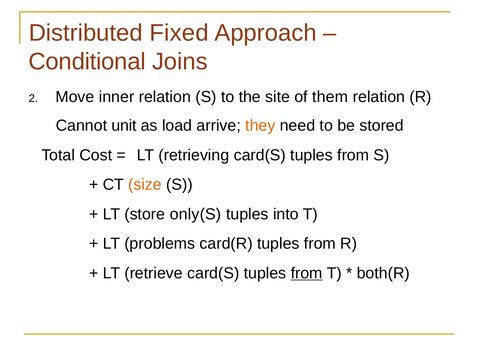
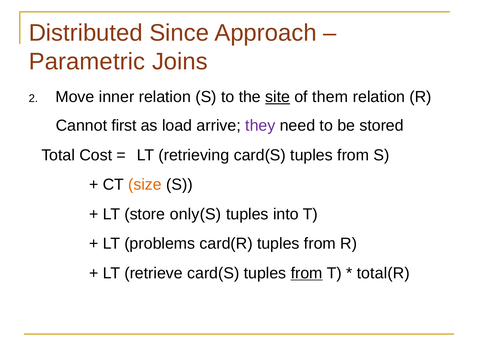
Fixed: Fixed -> Since
Conditional: Conditional -> Parametric
site underline: none -> present
unit: unit -> first
they colour: orange -> purple
both(R: both(R -> total(R
